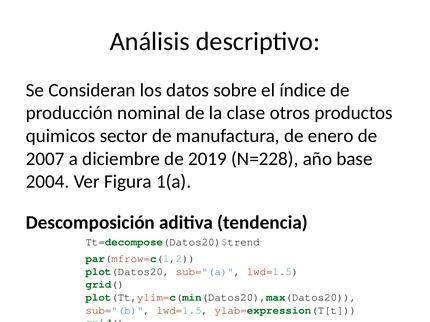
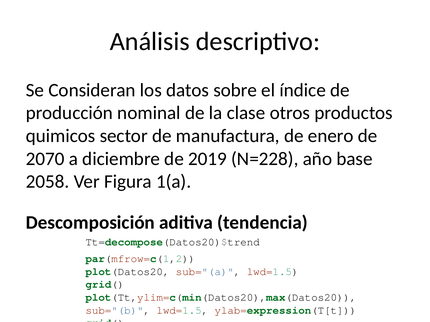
2007: 2007 -> 2070
2004: 2004 -> 2058
